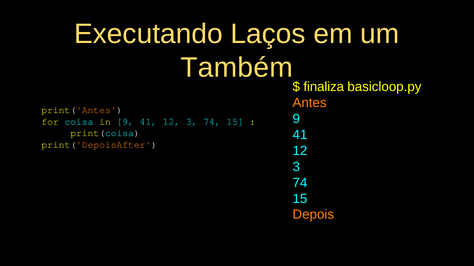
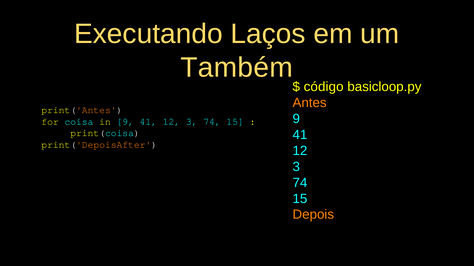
finaliza: finaliza -> código
